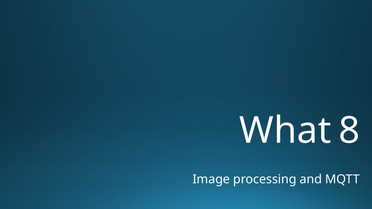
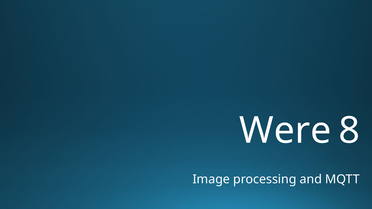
What: What -> Were
